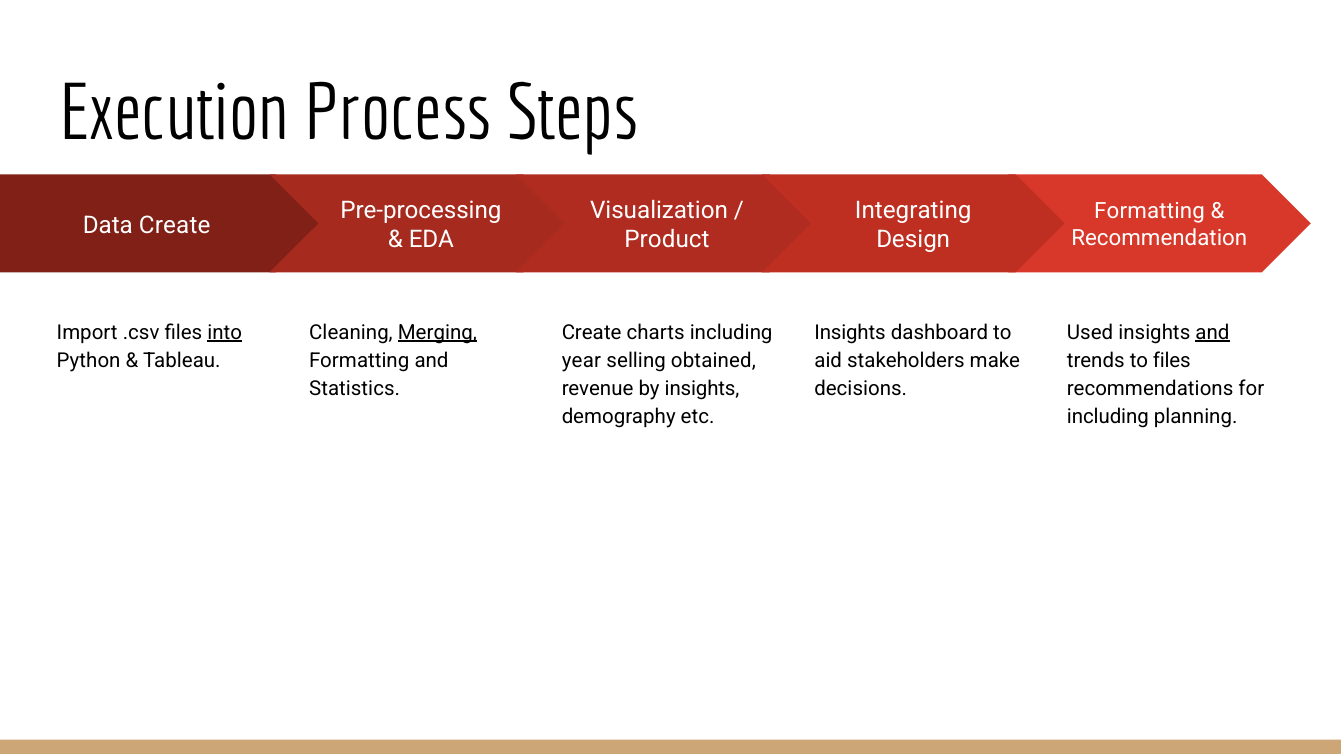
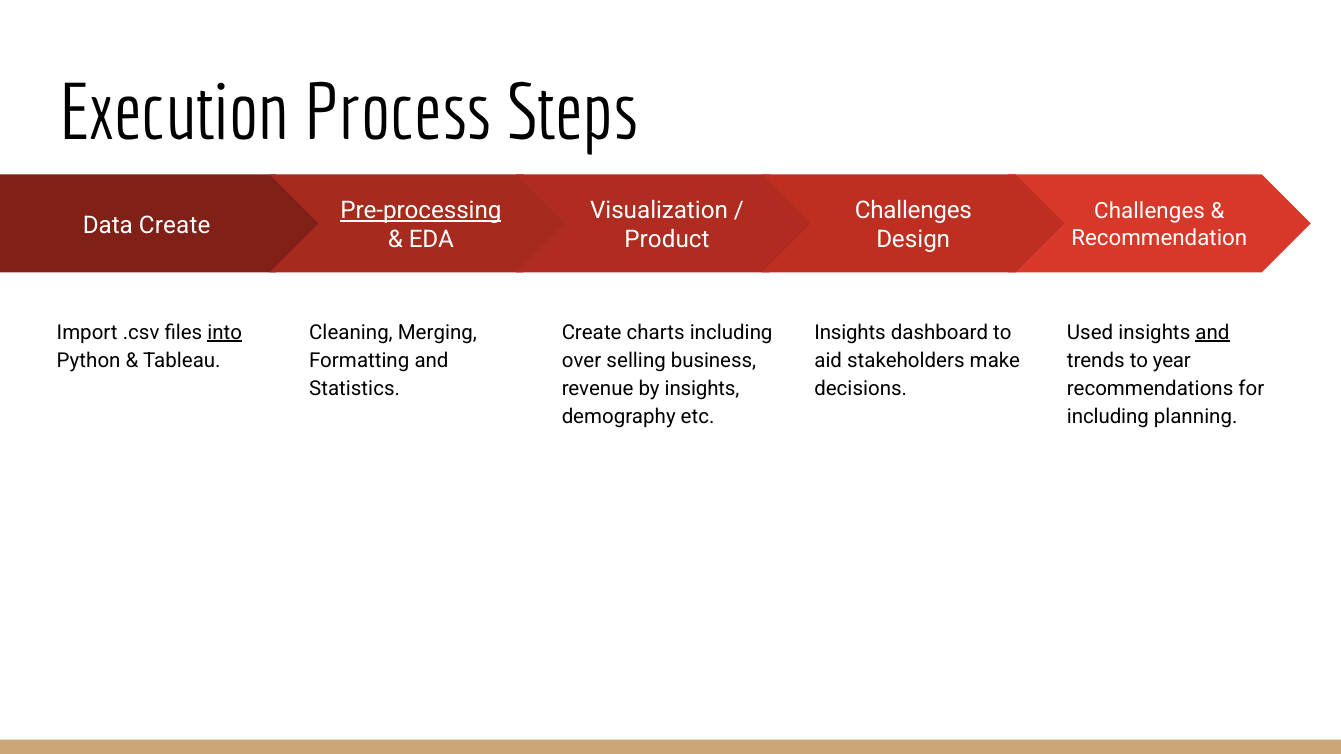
Pre-processing underline: none -> present
Integrating at (913, 211): Integrating -> Challenges
Formatting at (1150, 212): Formatting -> Challenges
Merging underline: present -> none
year: year -> over
obtained: obtained -> business
to files: files -> year
